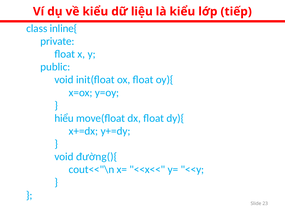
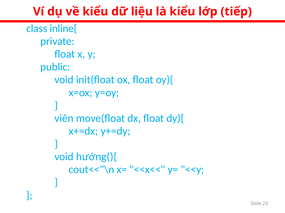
hiểu: hiểu -> viên
đường(){: đường(){ -> hướng(){
